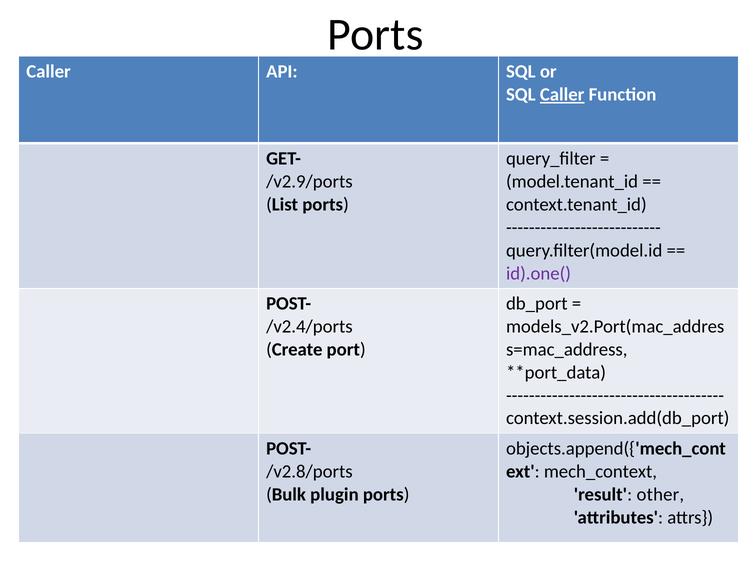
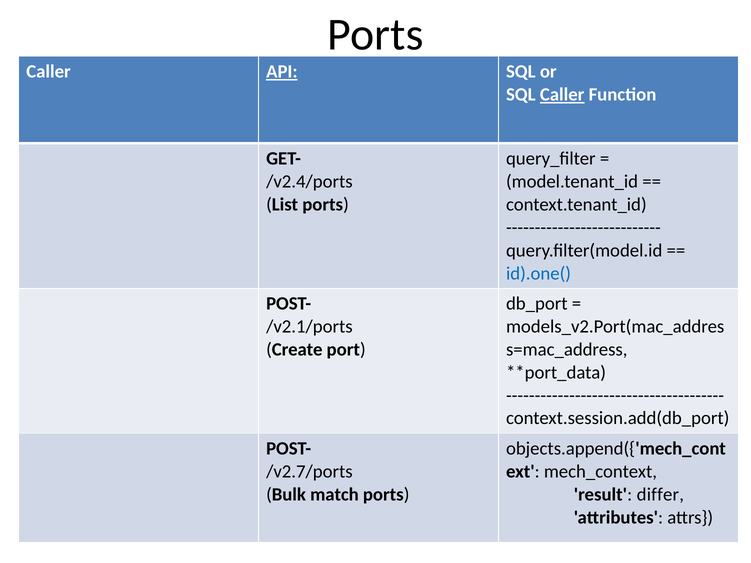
API underline: none -> present
/v2.9/ports: /v2.9/ports -> /v2.4/ports
id).one( colour: purple -> blue
/v2.4/ports: /v2.4/ports -> /v2.1/ports
/v2.8/ports: /v2.8/ports -> /v2.7/ports
plugin: plugin -> match
other: other -> differ
